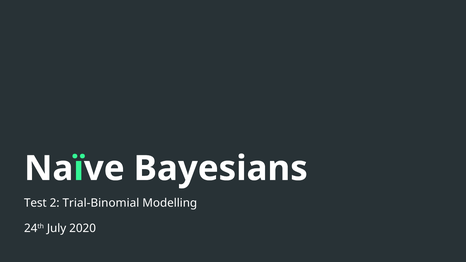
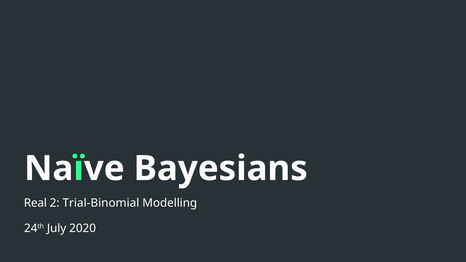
Test: Test -> Real
